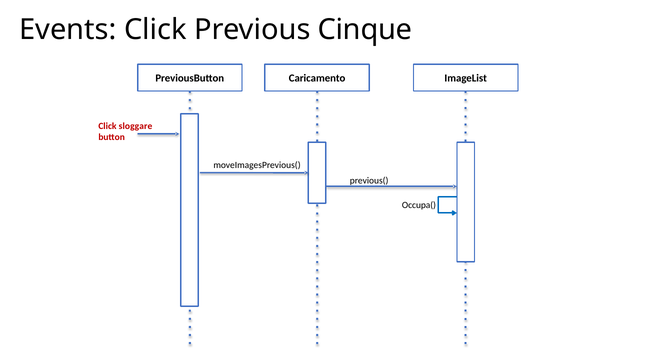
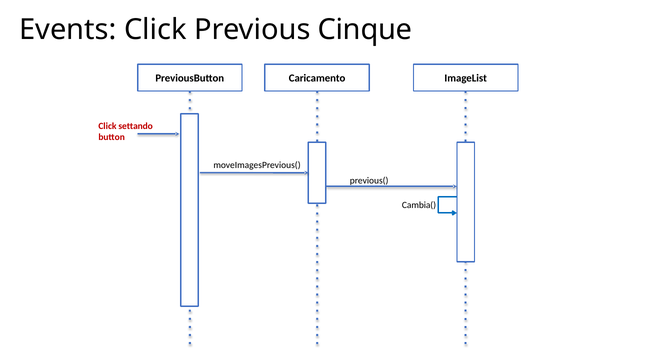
sloggare: sloggare -> settando
Occupa(: Occupa( -> Cambia(
